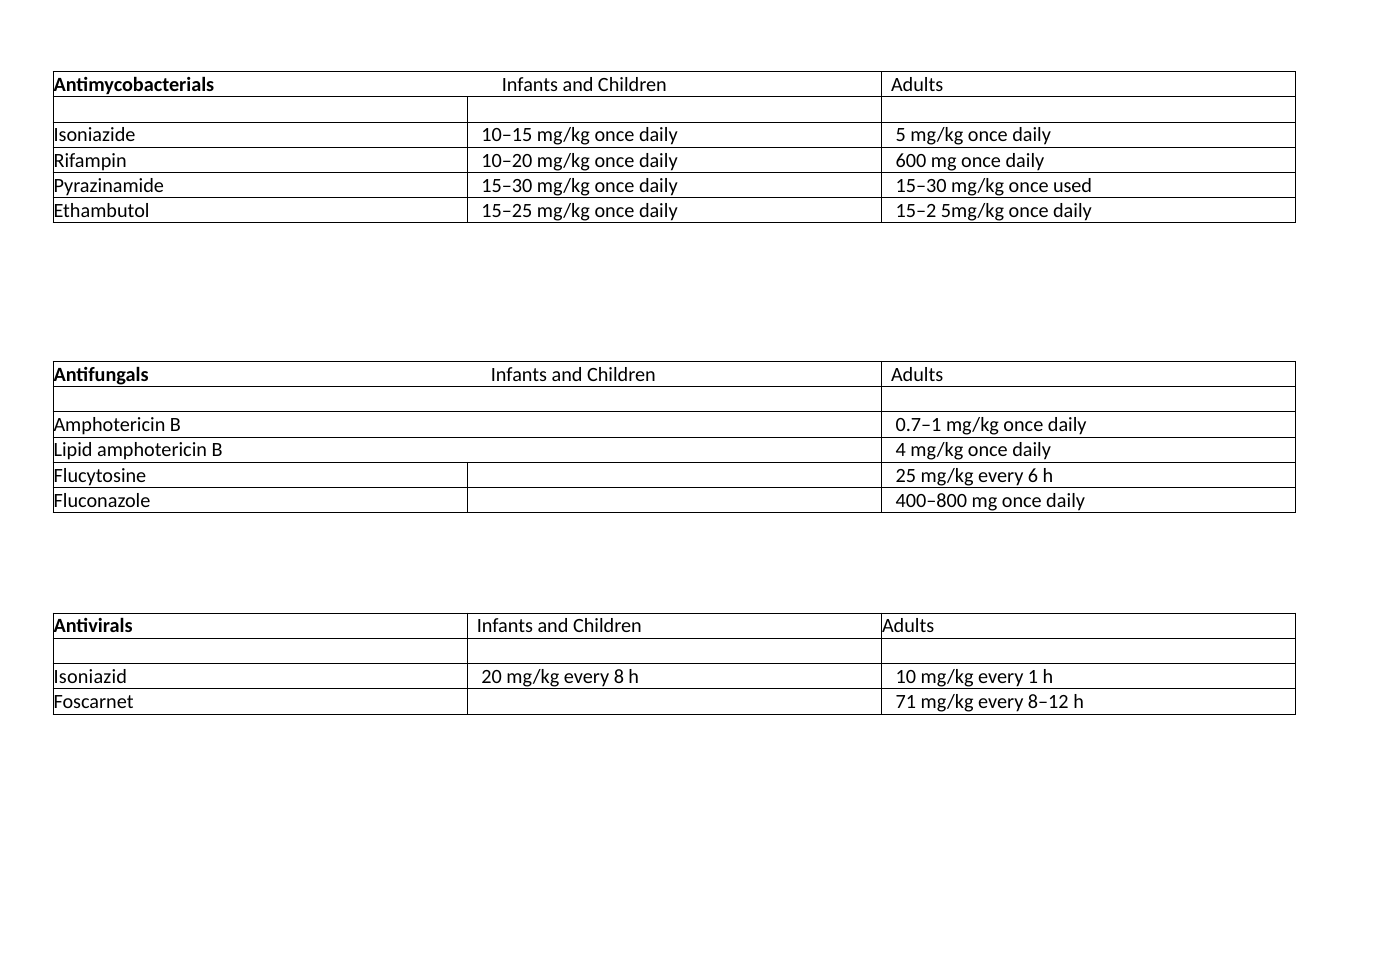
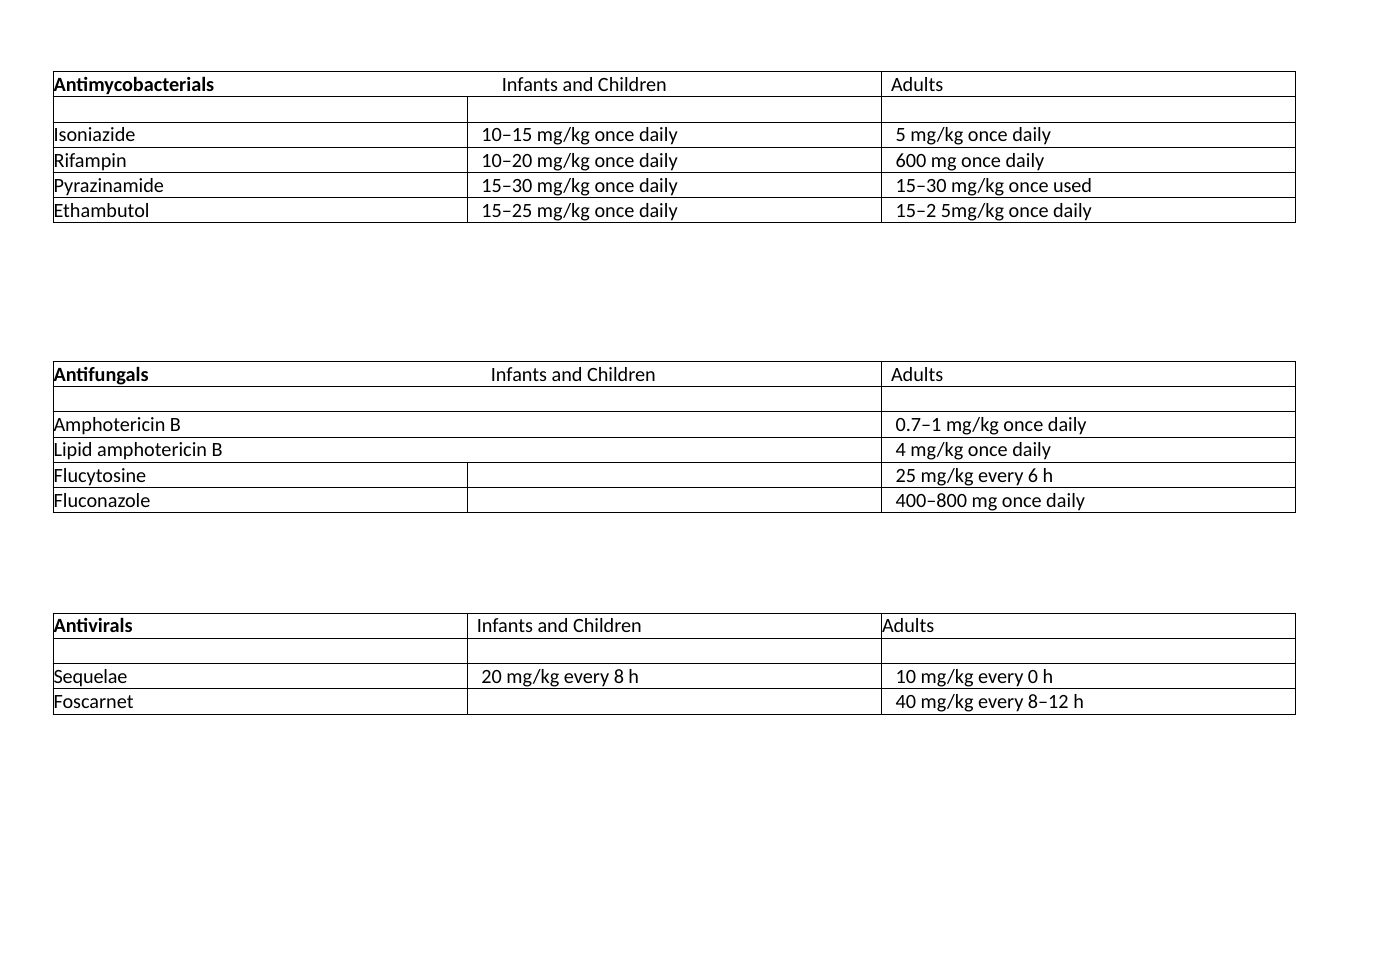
Isoniazid: Isoniazid -> Sequelae
1: 1 -> 0
71: 71 -> 40
